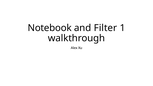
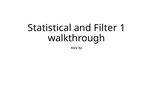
Notebook: Notebook -> Statistical
